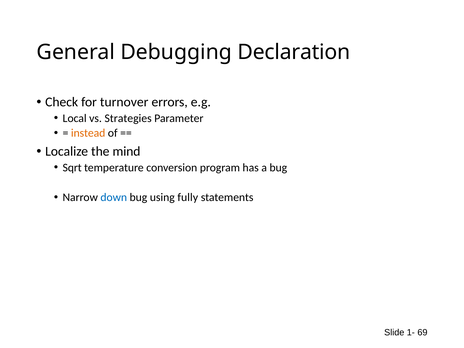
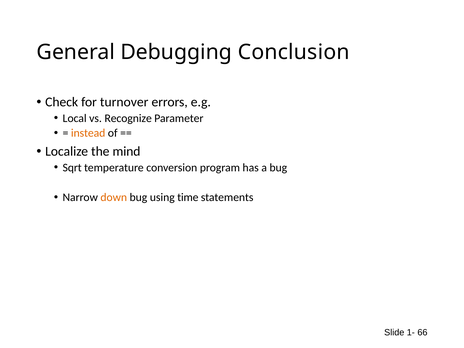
Declaration: Declaration -> Conclusion
Strategies: Strategies -> Recognize
down colour: blue -> orange
fully: fully -> time
69: 69 -> 66
